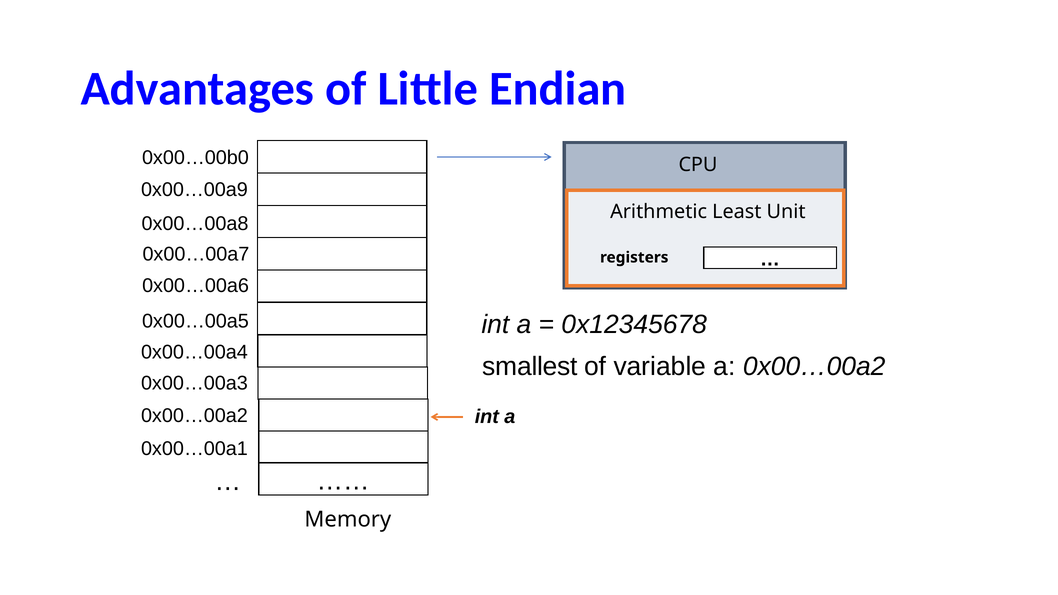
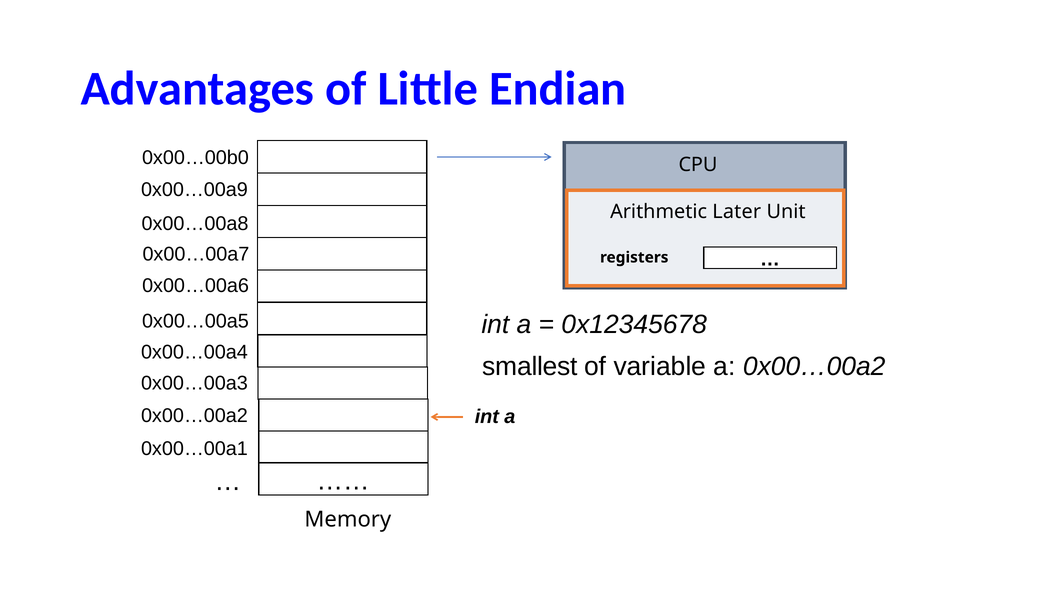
Least: Least -> Later
